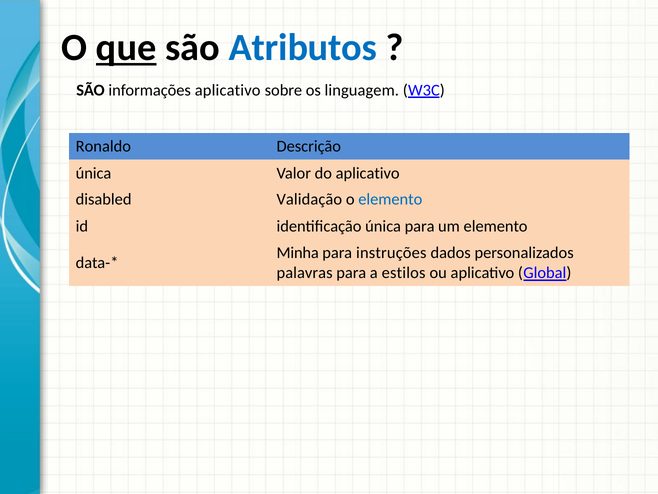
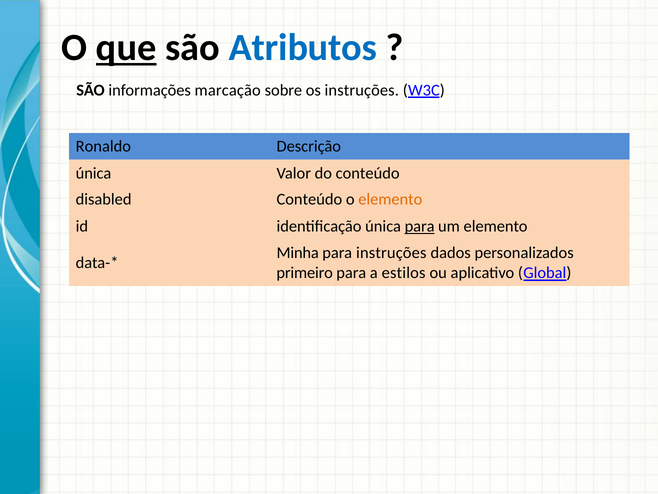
informações aplicativo: aplicativo -> marcação
os linguagem: linguagem -> instruções
do aplicativo: aplicativo -> conteúdo
disabled Validação: Validação -> Conteúdo
elemento at (390, 199) colour: blue -> orange
para at (420, 226) underline: none -> present
palavras: palavras -> primeiro
